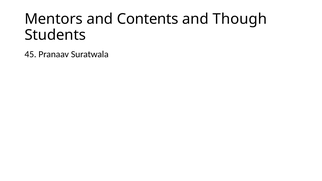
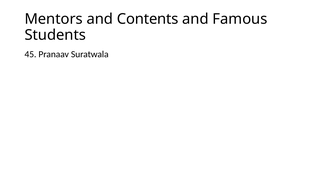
Though: Though -> Famous
